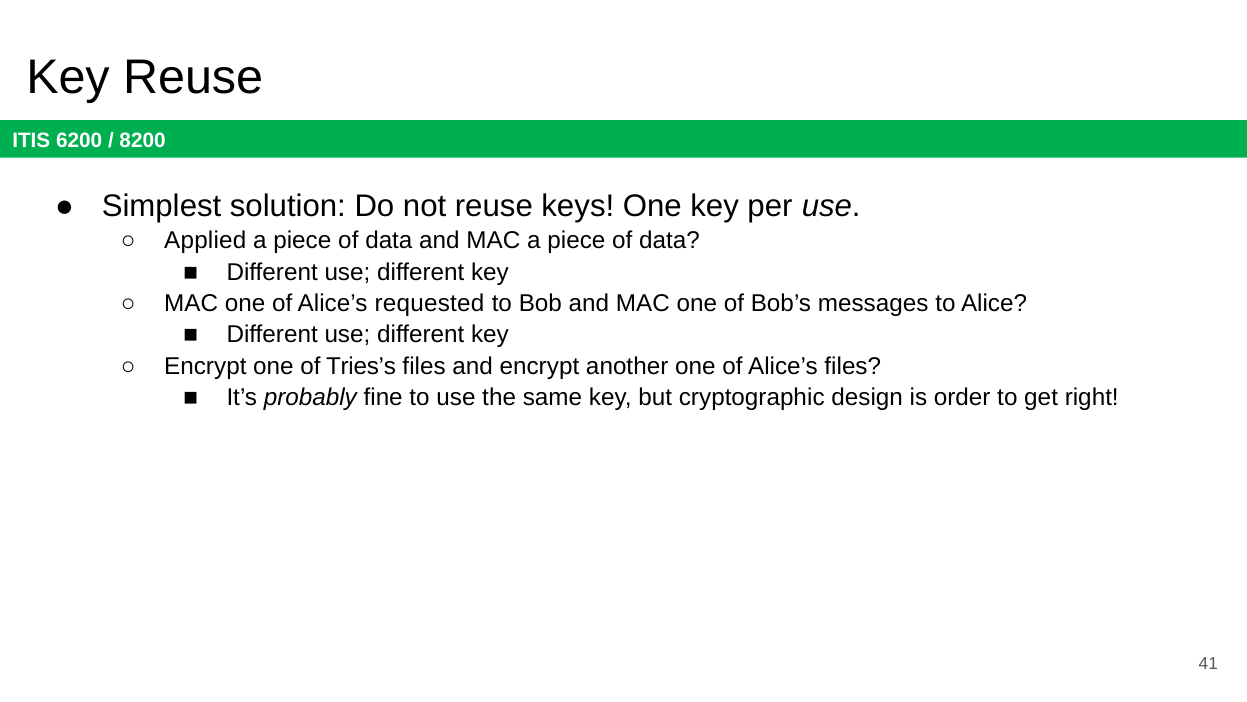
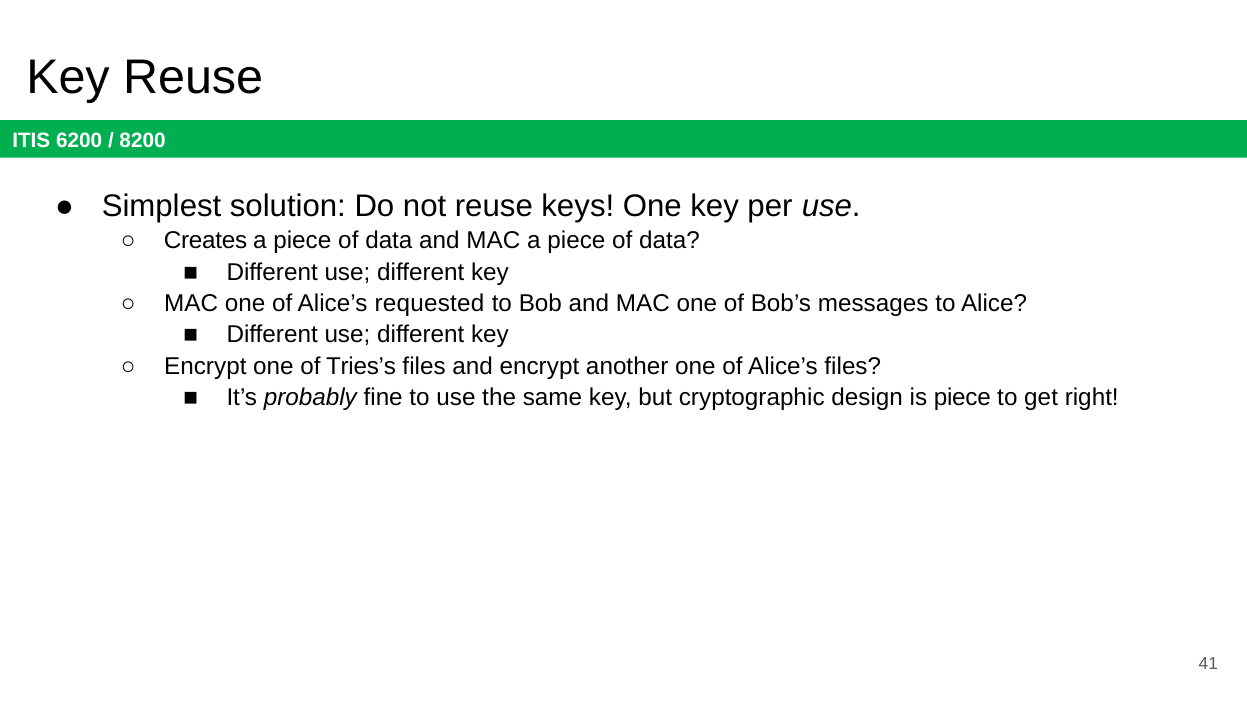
Applied: Applied -> Creates
is order: order -> piece
